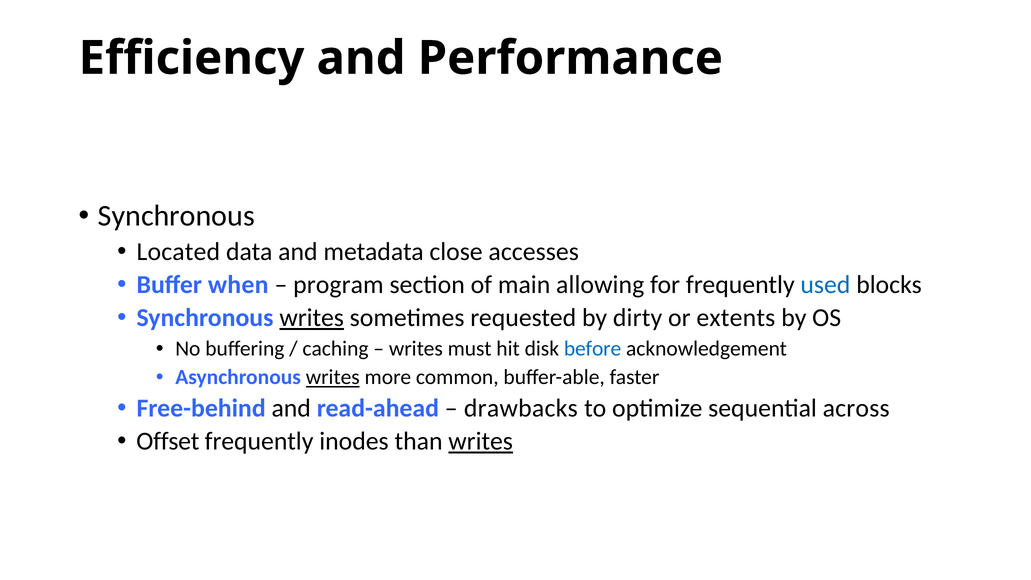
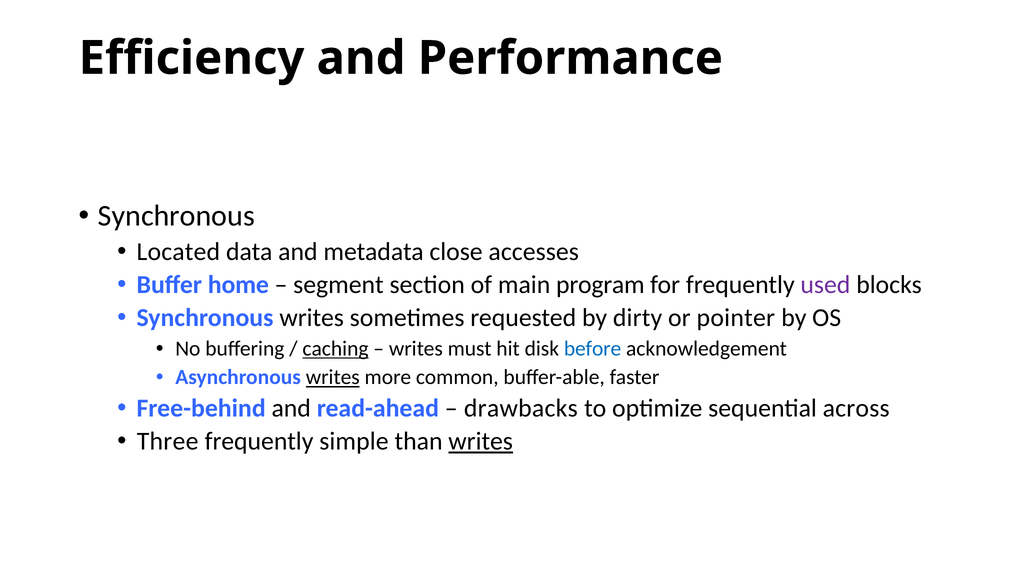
when: when -> home
program: program -> segment
allowing: allowing -> program
used colour: blue -> purple
writes at (312, 318) underline: present -> none
extents: extents -> pointer
caching underline: none -> present
Offset: Offset -> Three
inodes: inodes -> simple
